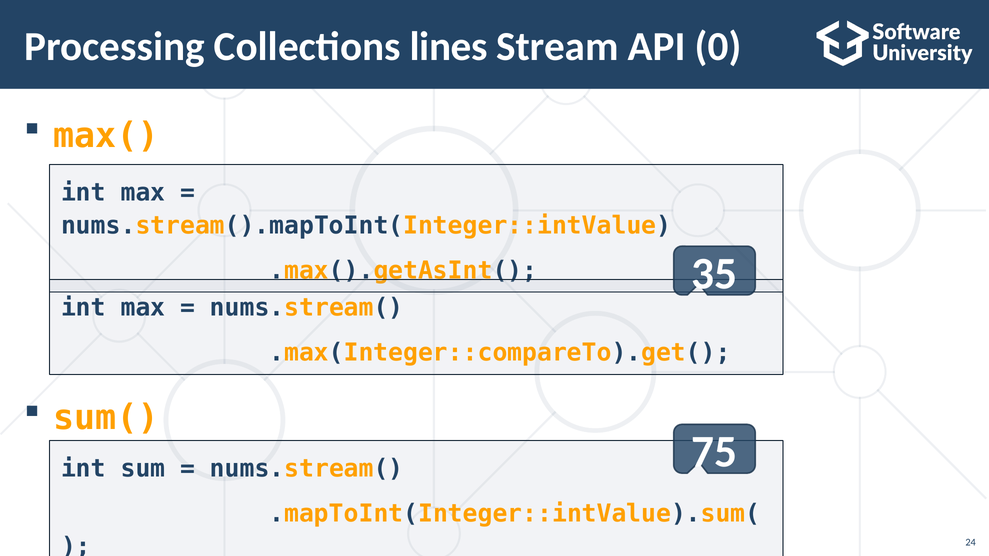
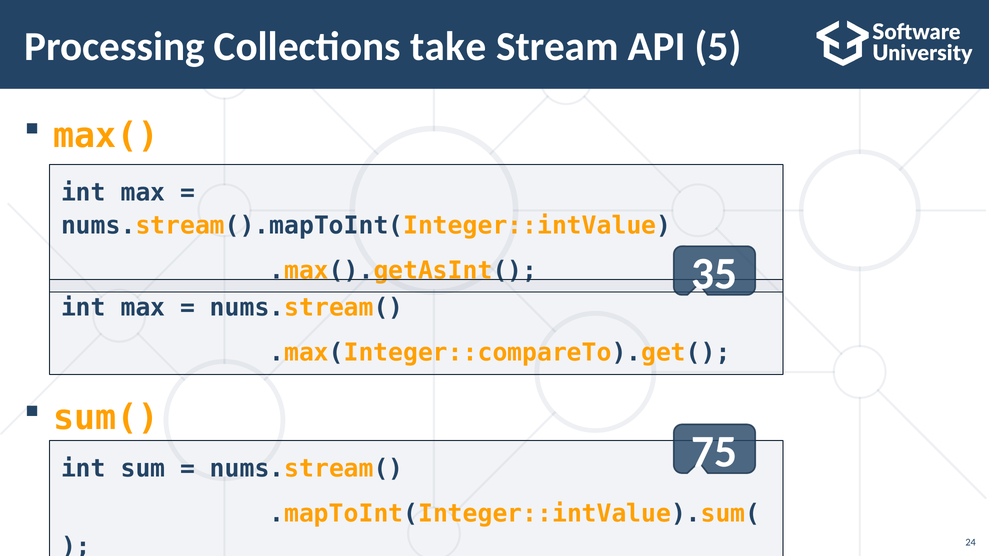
lines: lines -> take
0: 0 -> 5
